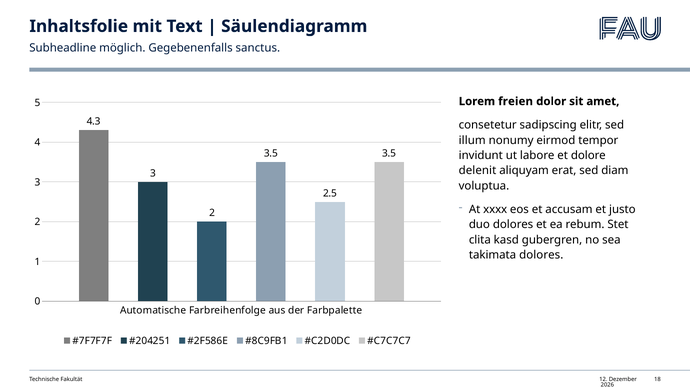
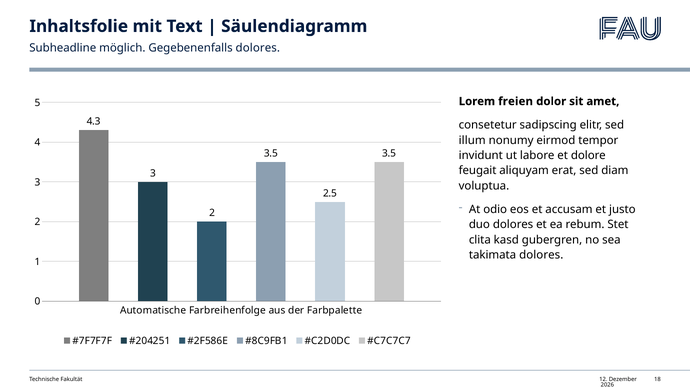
Gegebenenfalls sanctus: sanctus -> dolores
delenit: delenit -> feugait
xxxx: xxxx -> odio
